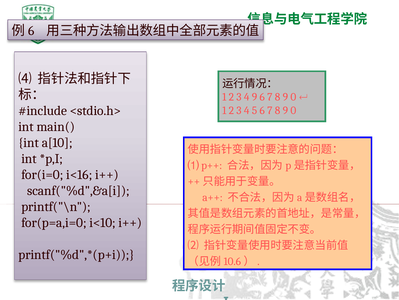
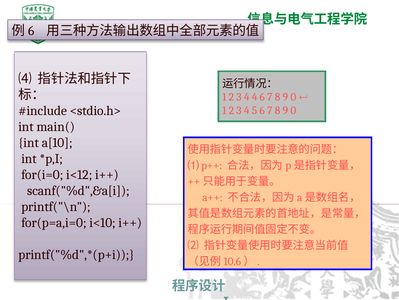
4 9: 9 -> 4
i<16: i<16 -> i<12
